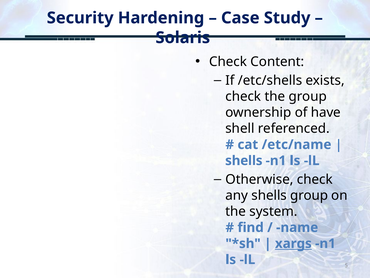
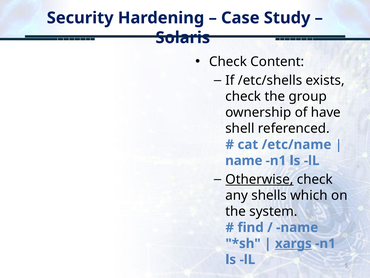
shells at (244, 160): shells -> name
Otherwise underline: none -> present
shells group: group -> which
